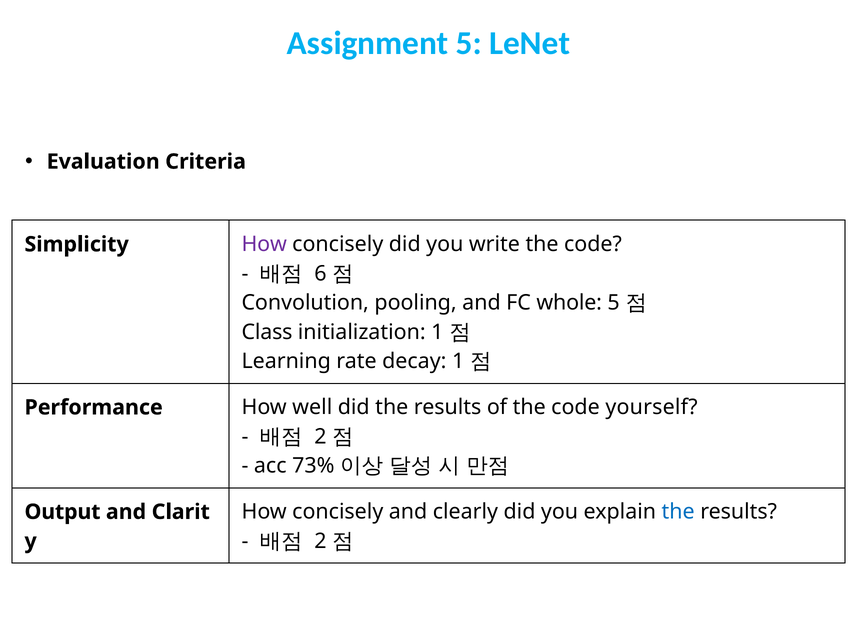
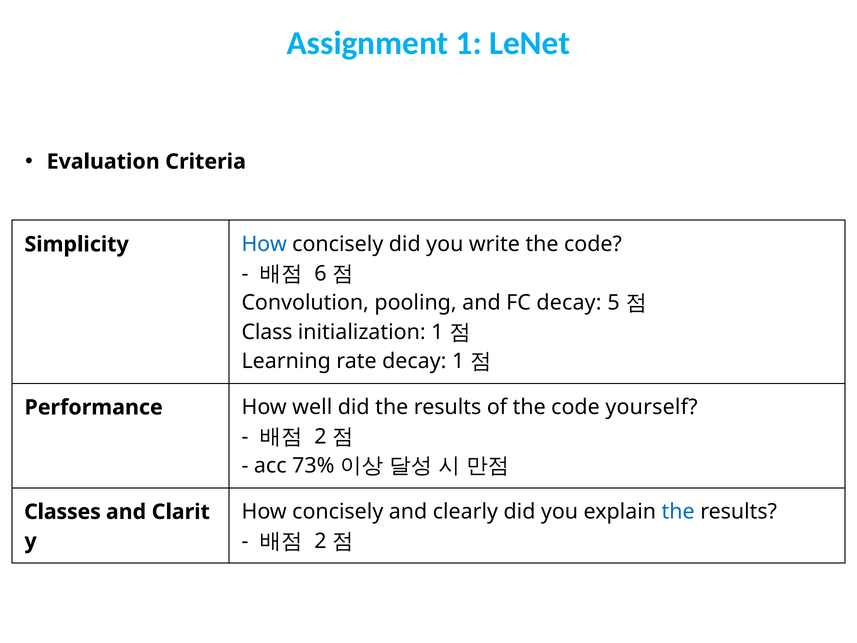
Assignment 5: 5 -> 1
How at (264, 244) colour: purple -> blue
FC whole: whole -> decay
Output: Output -> Classes
